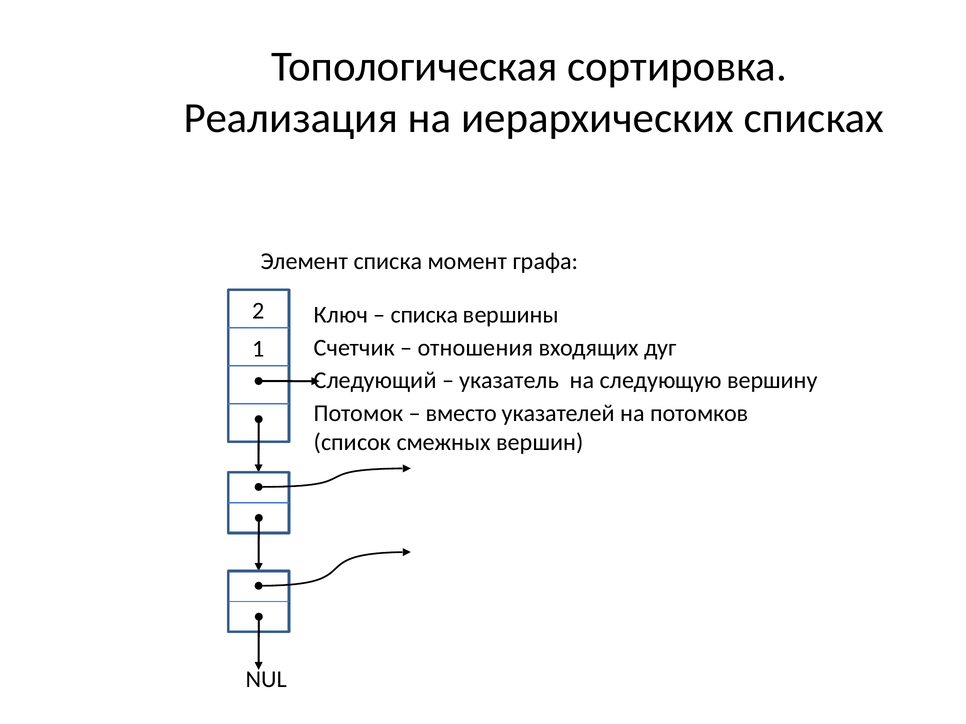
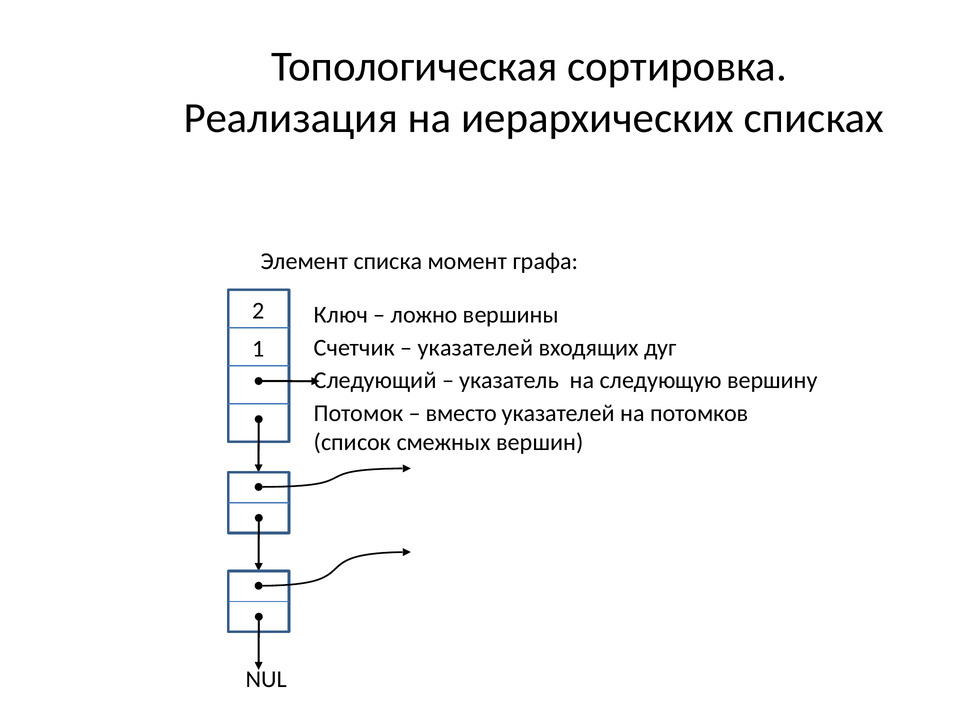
списка at (424, 315): списка -> ложно
отношения at (475, 348): отношения -> указателей
